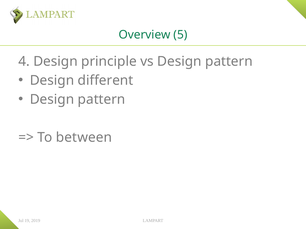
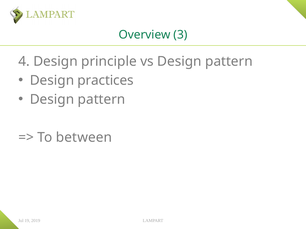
5: 5 -> 3
different: different -> practices
